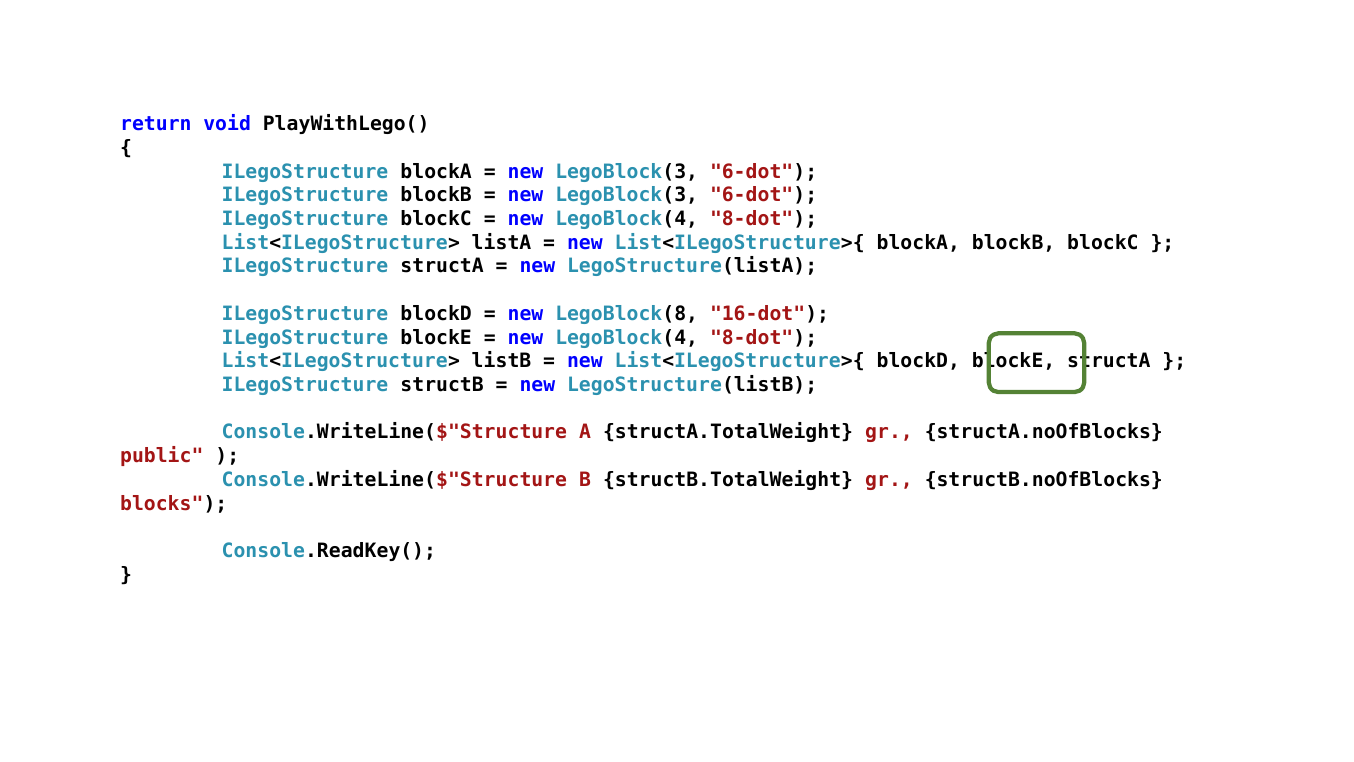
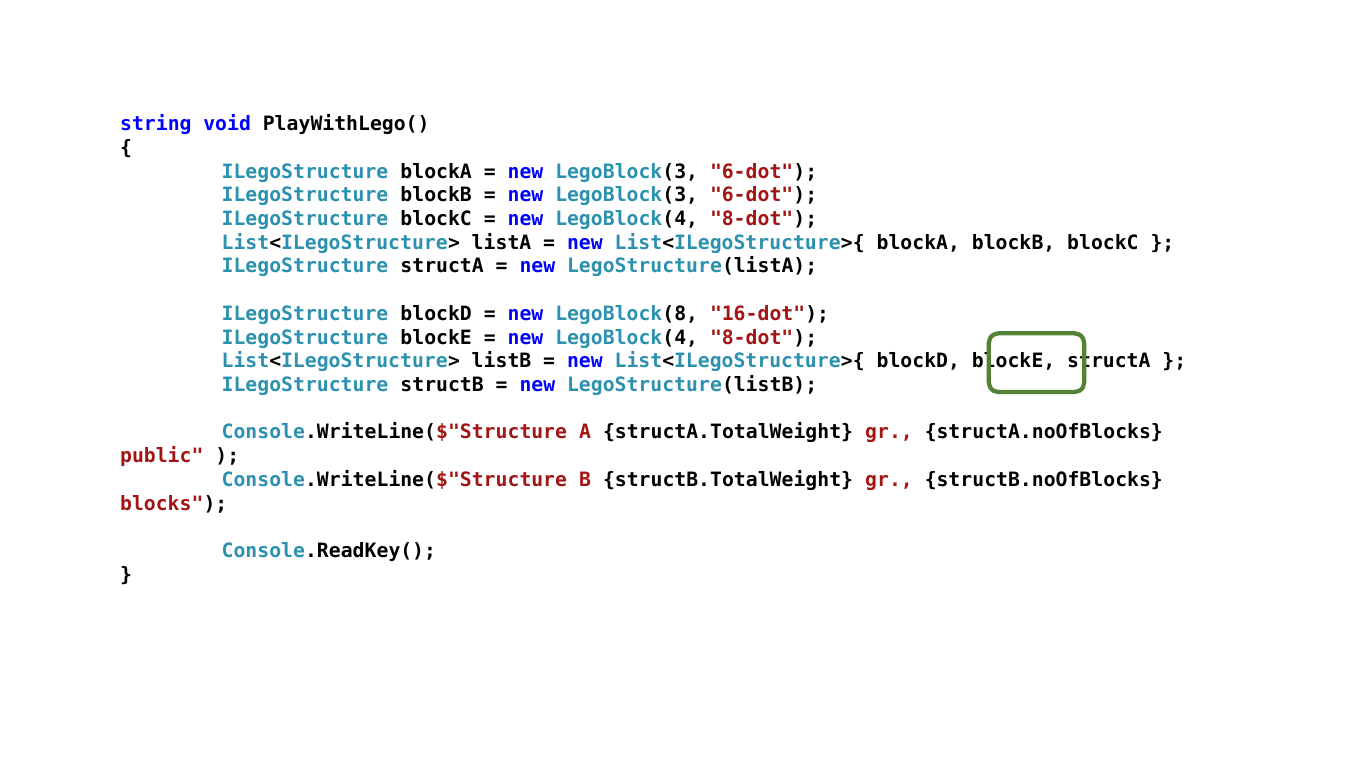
return: return -> string
